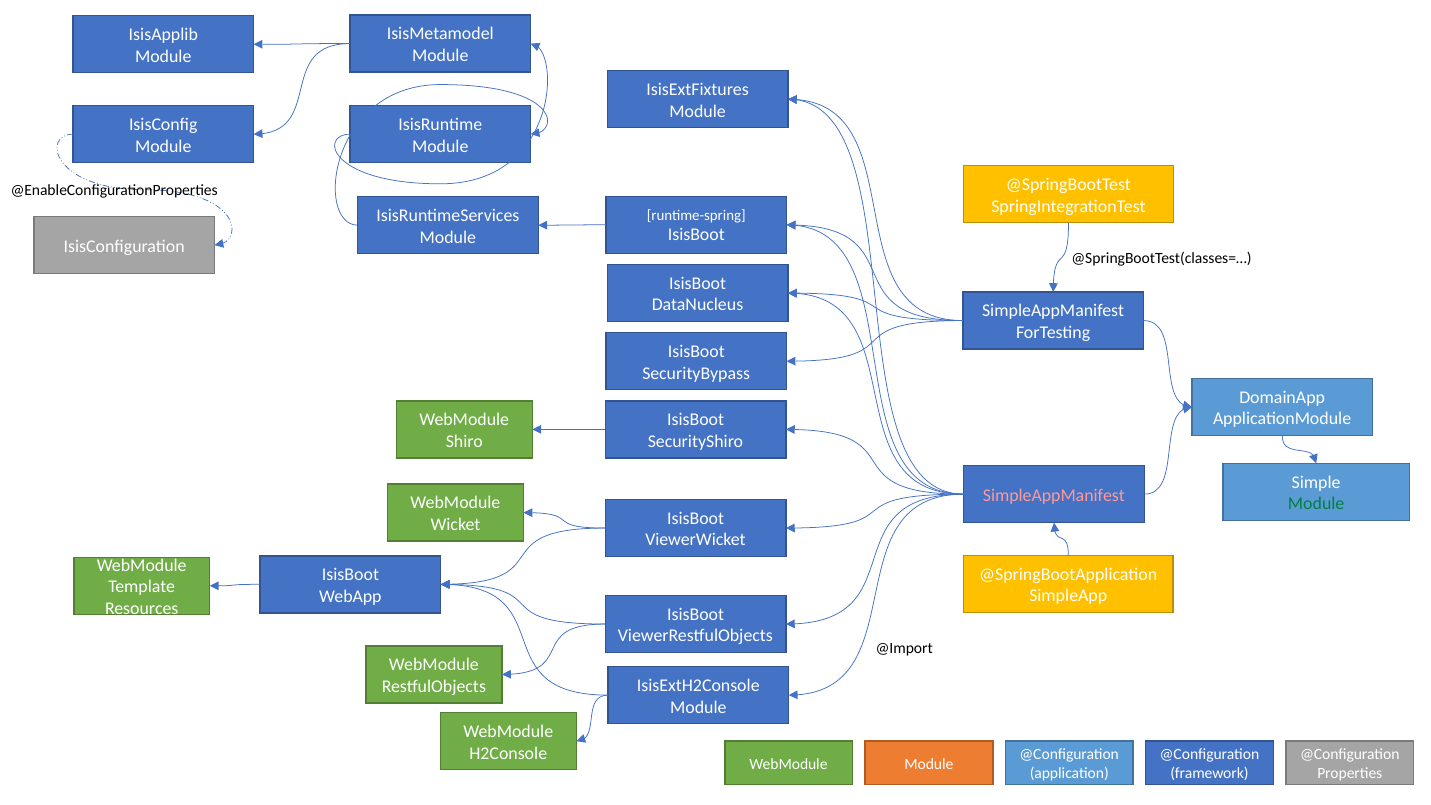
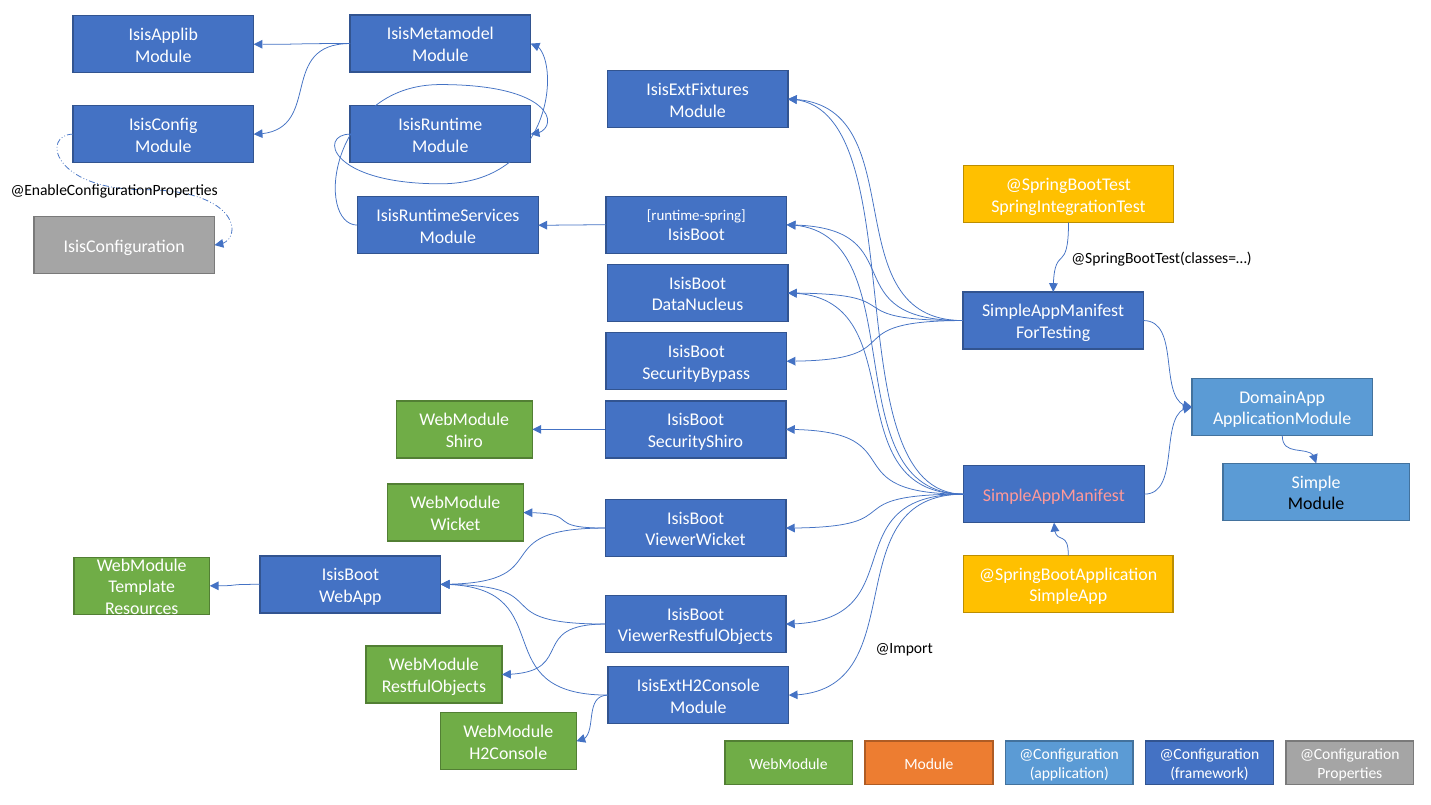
Module at (1316, 504) colour: green -> black
